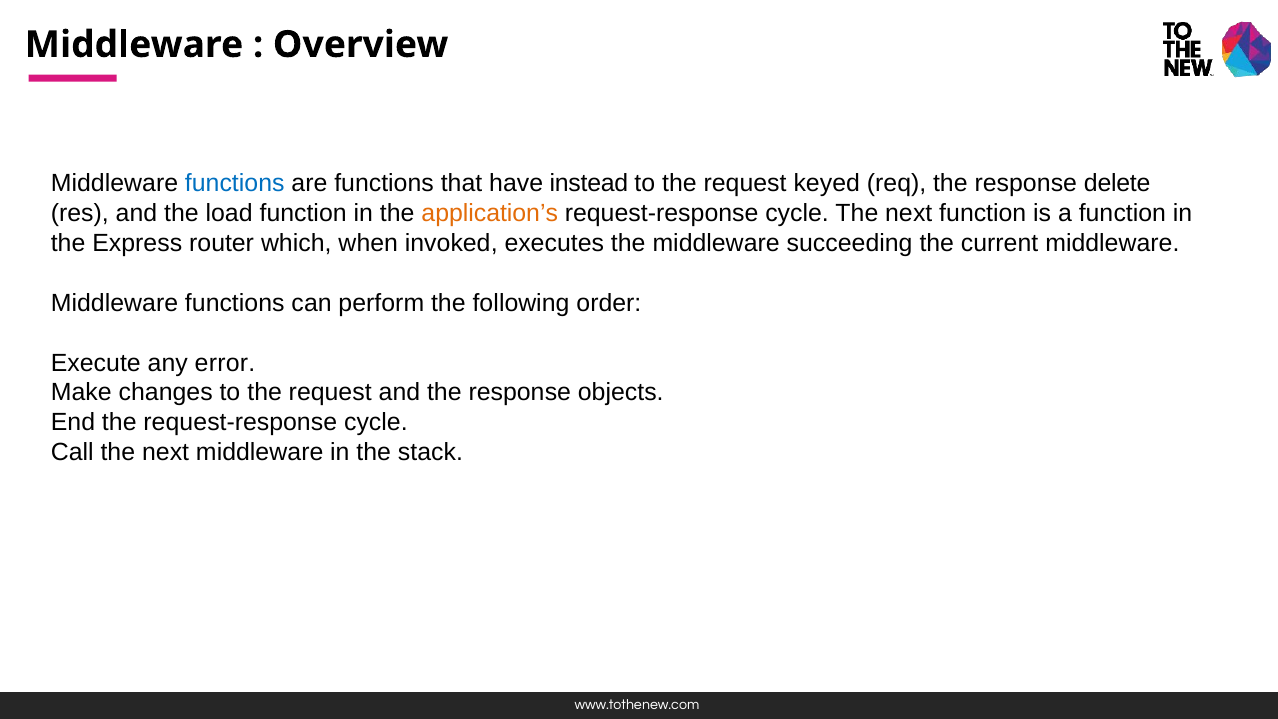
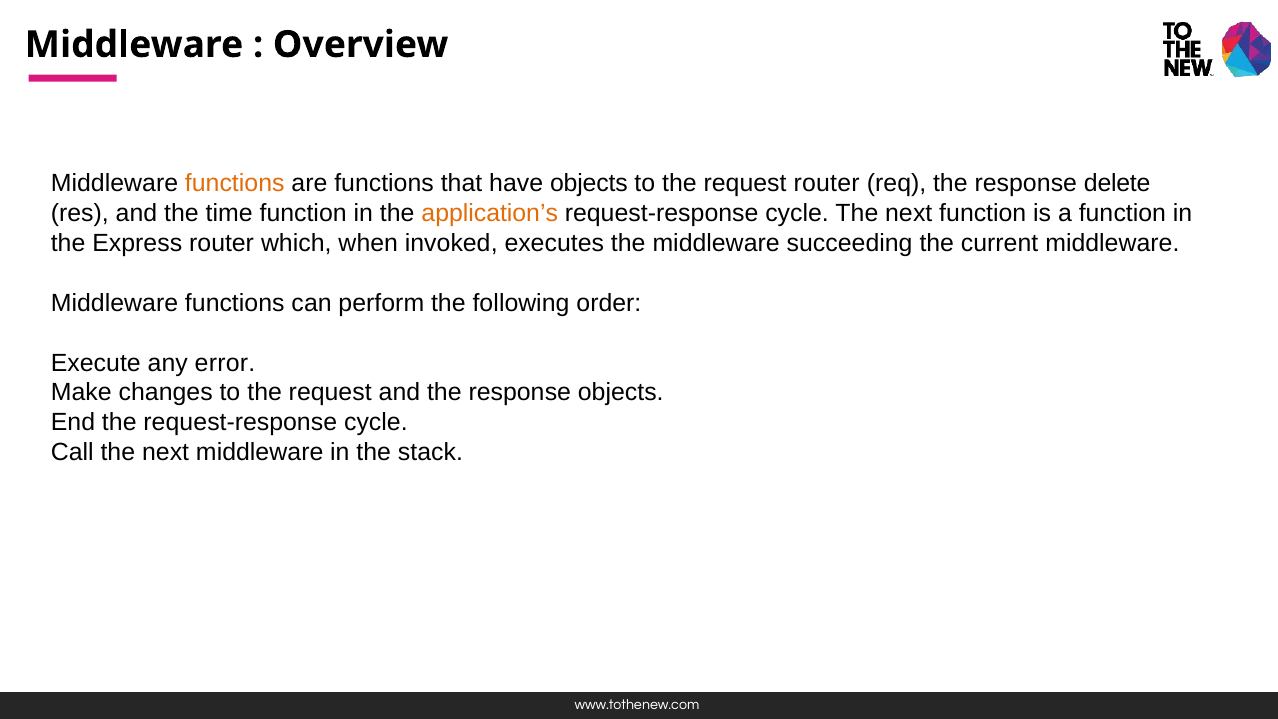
functions at (235, 184) colour: blue -> orange
have instead: instead -> objects
request keyed: keyed -> router
load: load -> time
